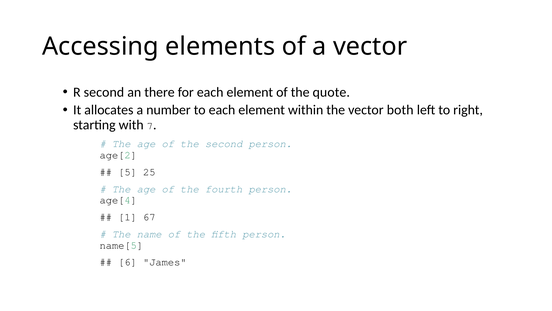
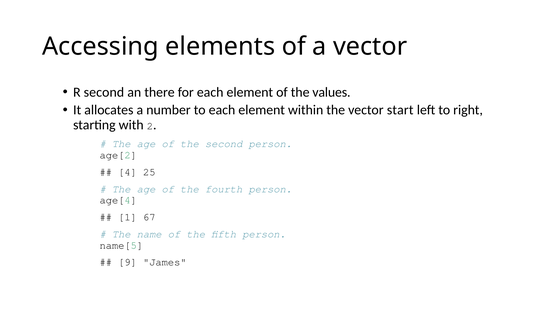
quote: quote -> values
both: both -> start
7: 7 -> 2
5: 5 -> 4
6: 6 -> 9
